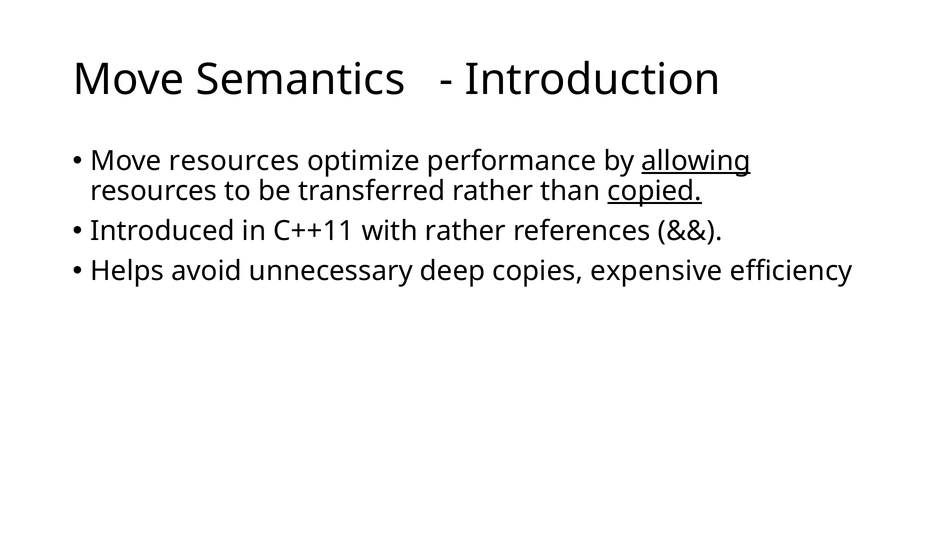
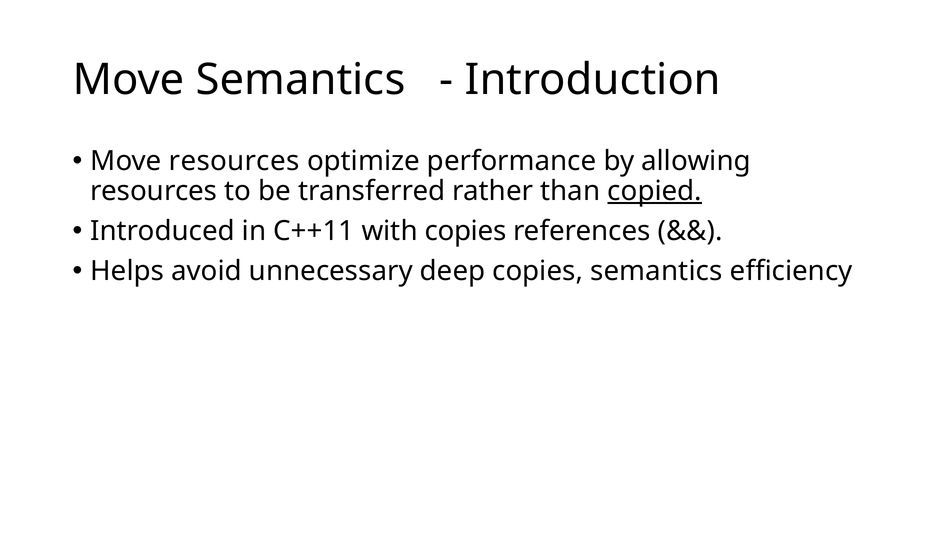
allowing underline: present -> none
with rather: rather -> copies
copies expensive: expensive -> semantics
